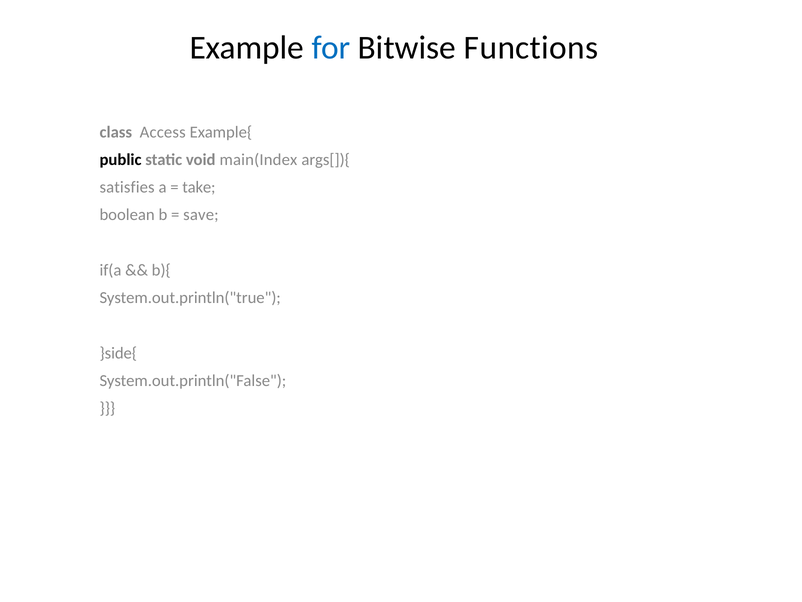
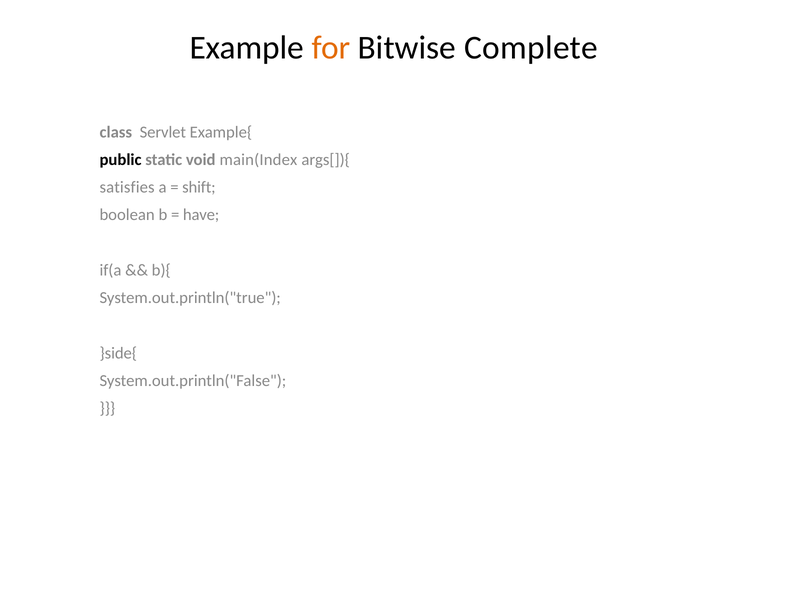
for colour: blue -> orange
Functions: Functions -> Complete
Access: Access -> Servlet
take: take -> shift
save: save -> have
